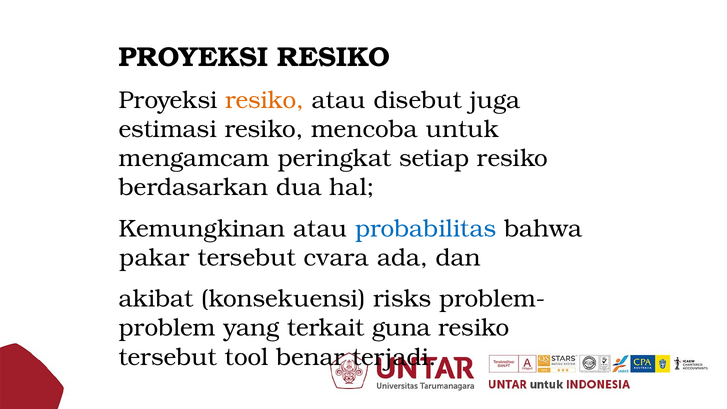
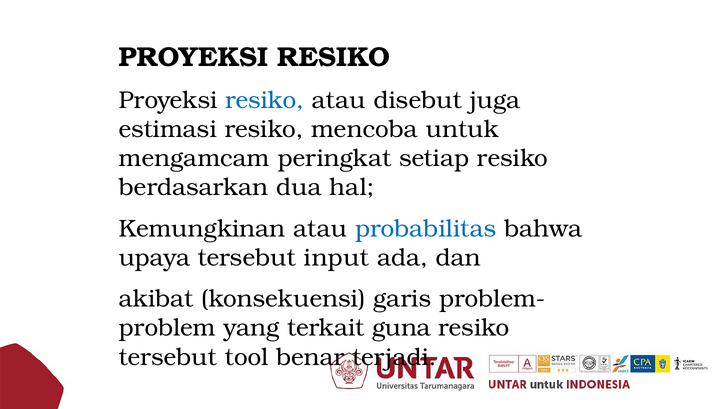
resiko at (265, 100) colour: orange -> blue
pakar: pakar -> upaya
cvara: cvara -> input
risks: risks -> garis
